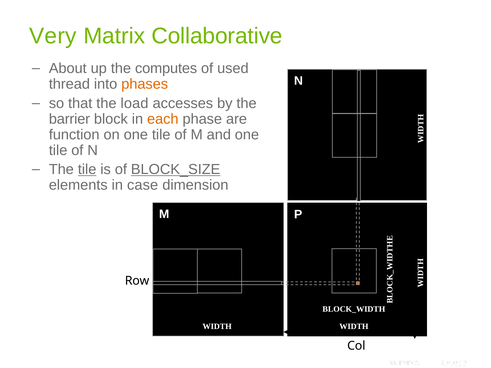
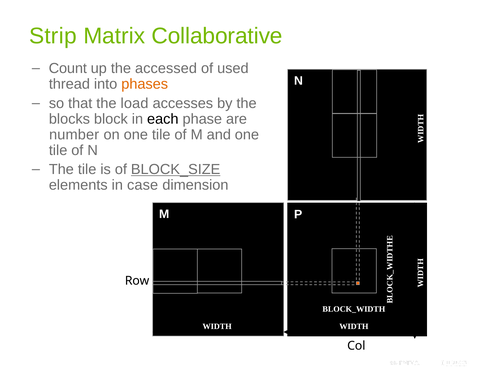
Very: Very -> Strip
About: About -> Count
computes: computes -> accessed
barrier: barrier -> blocks
each colour: orange -> black
function: function -> number
tile at (87, 169) underline: present -> none
